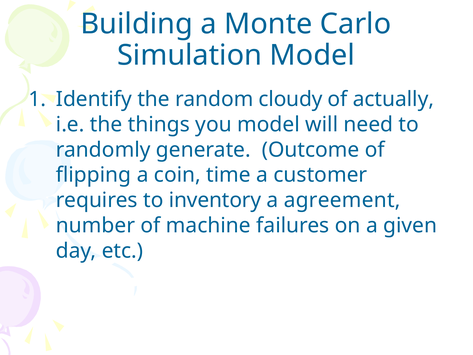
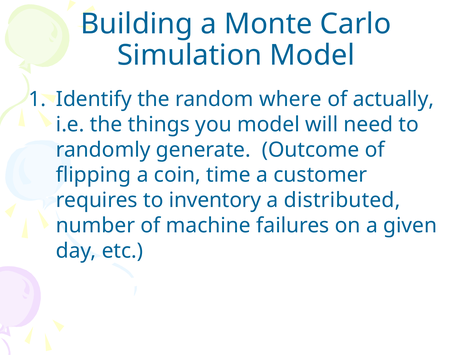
cloudy: cloudy -> where
agreement: agreement -> distributed
